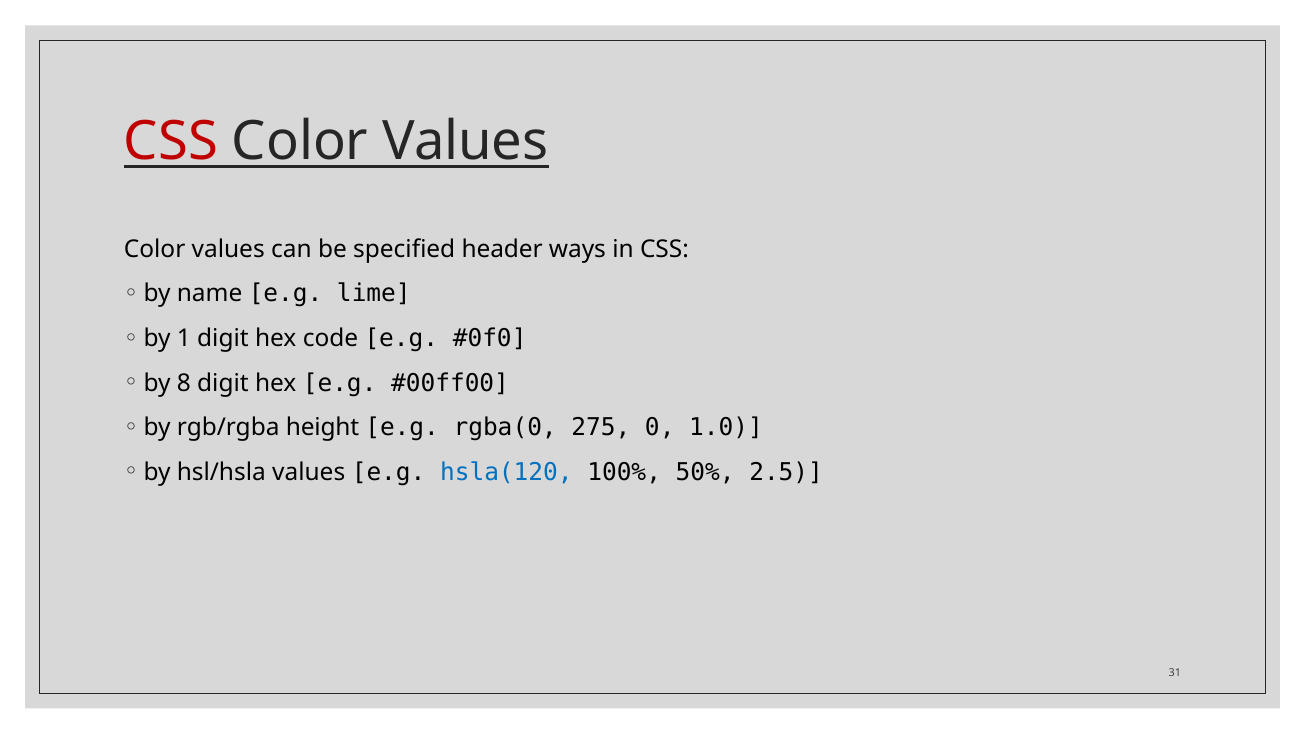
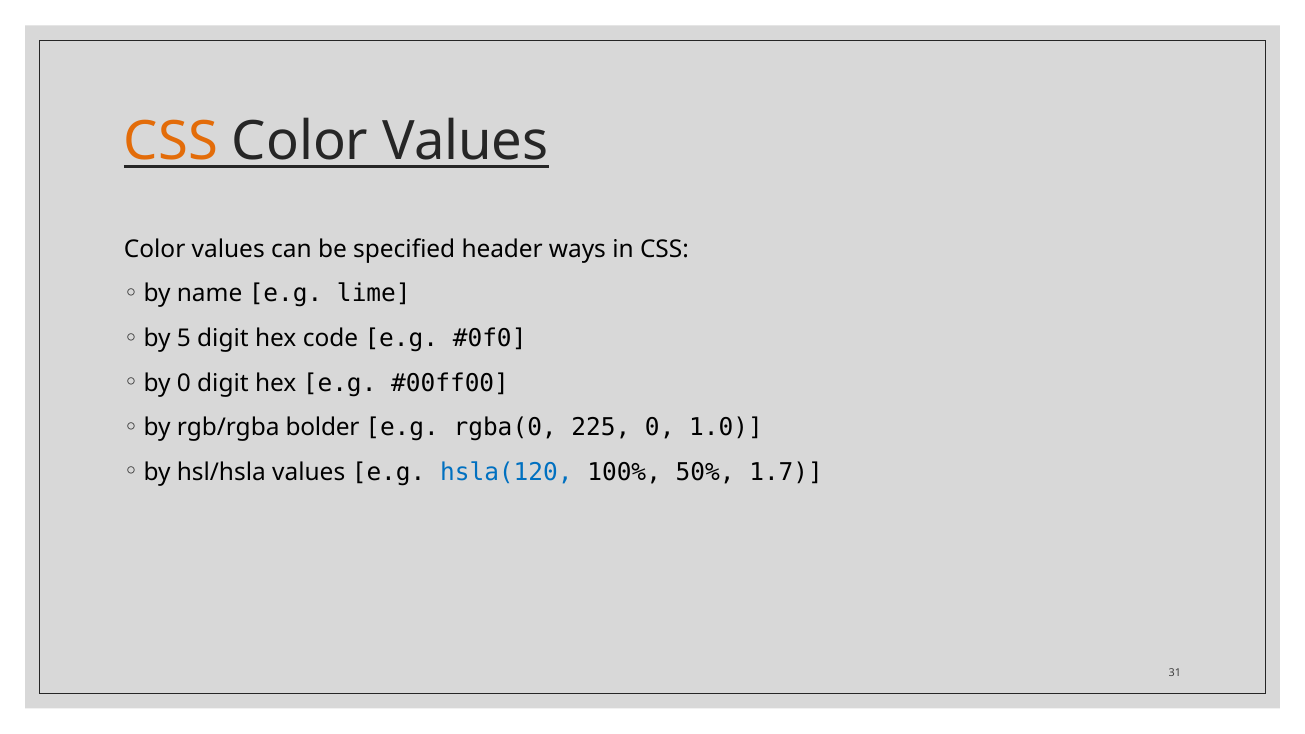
CSS at (171, 142) colour: red -> orange
1: 1 -> 5
by 8: 8 -> 0
height: height -> bolder
275: 275 -> 225
2.5: 2.5 -> 1.7
